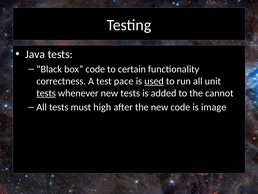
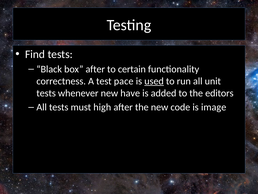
Java: Java -> Find
box code: code -> after
tests at (46, 93) underline: present -> none
new tests: tests -> have
cannot: cannot -> editors
